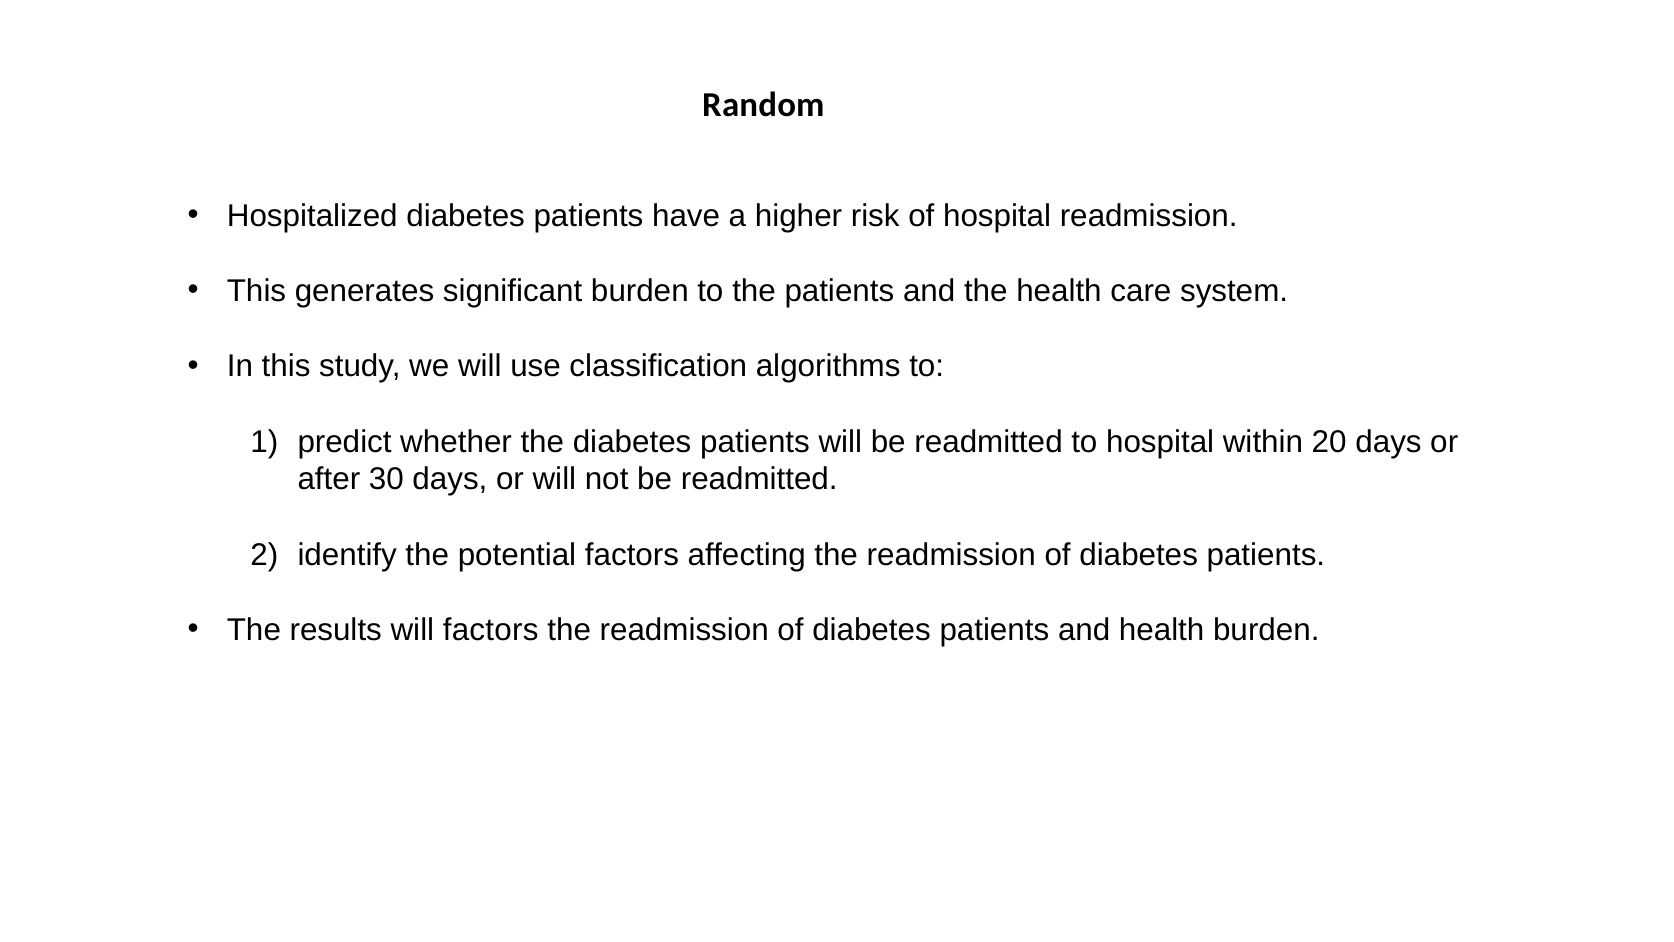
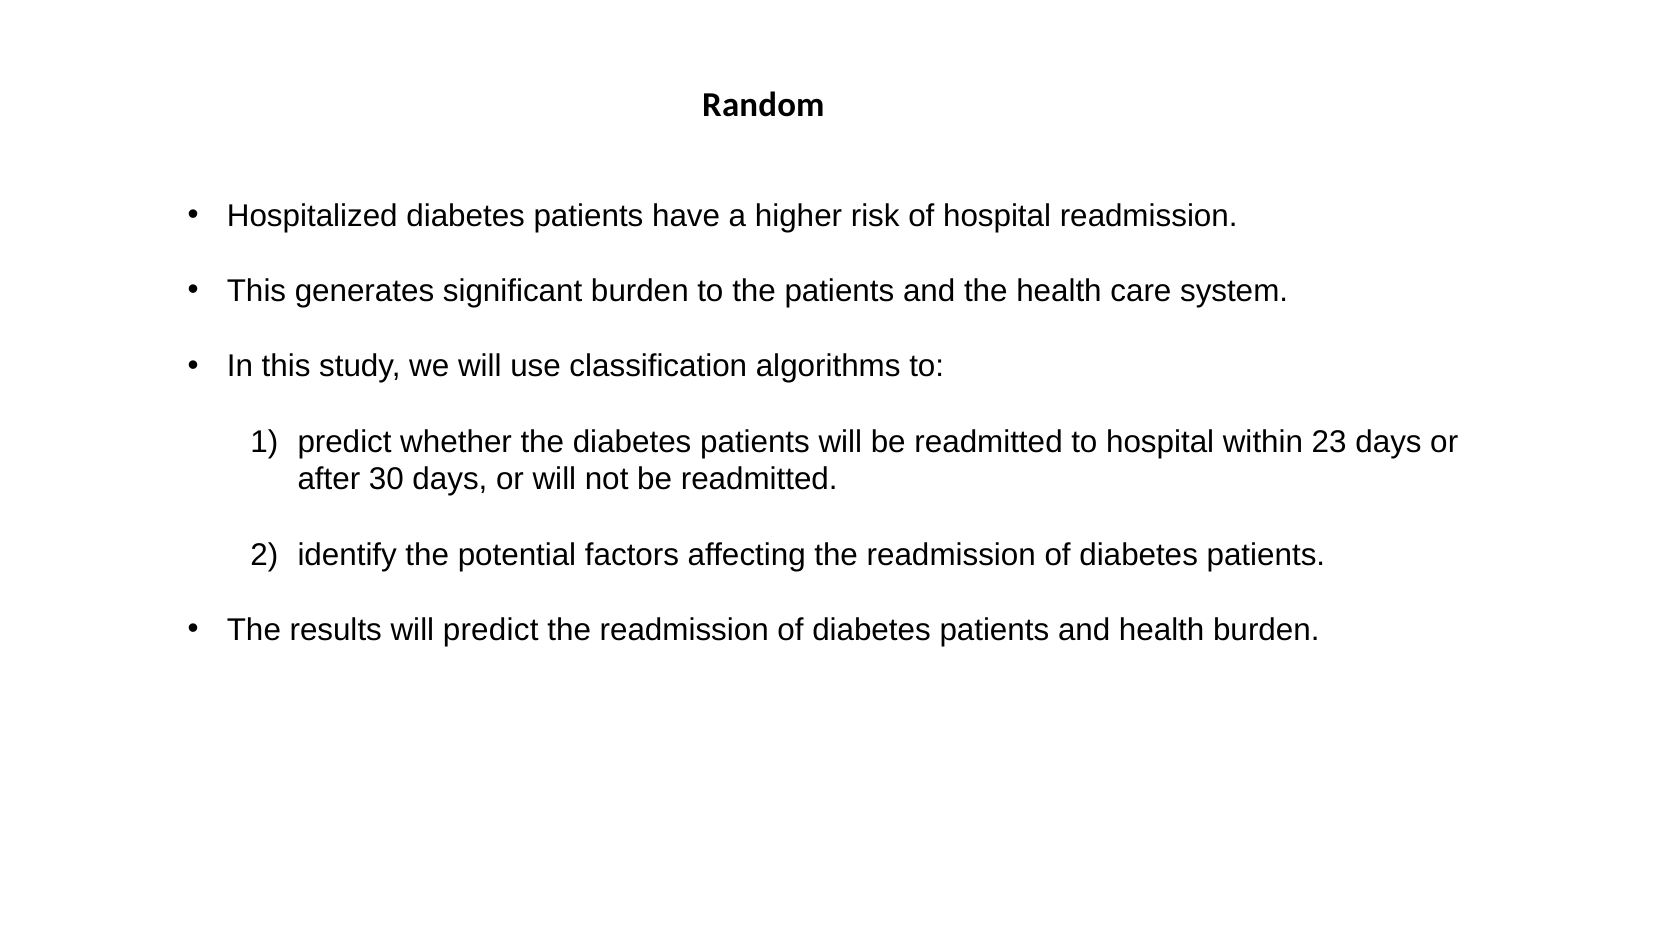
20: 20 -> 23
will factors: factors -> predict
